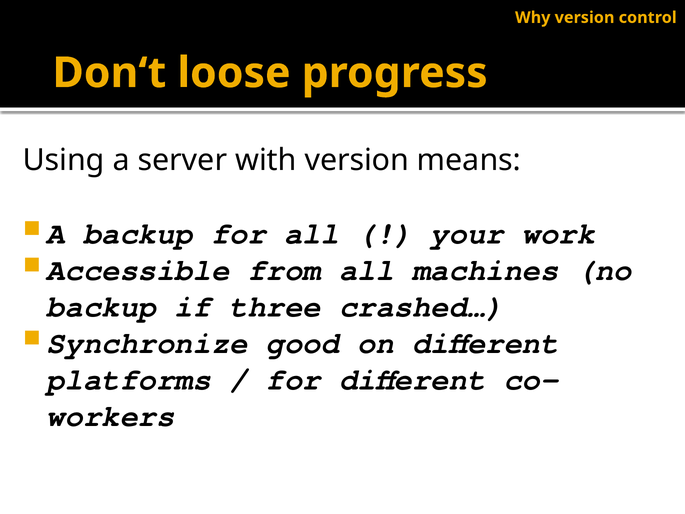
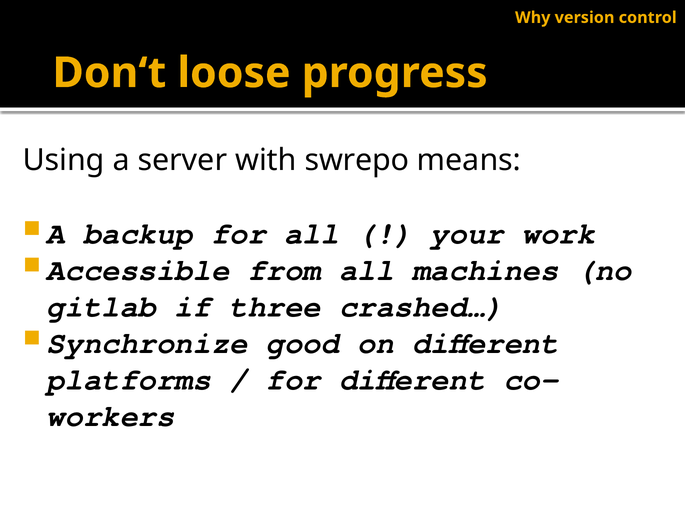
with version: version -> swrepo
backup at (101, 307): backup -> gitlab
